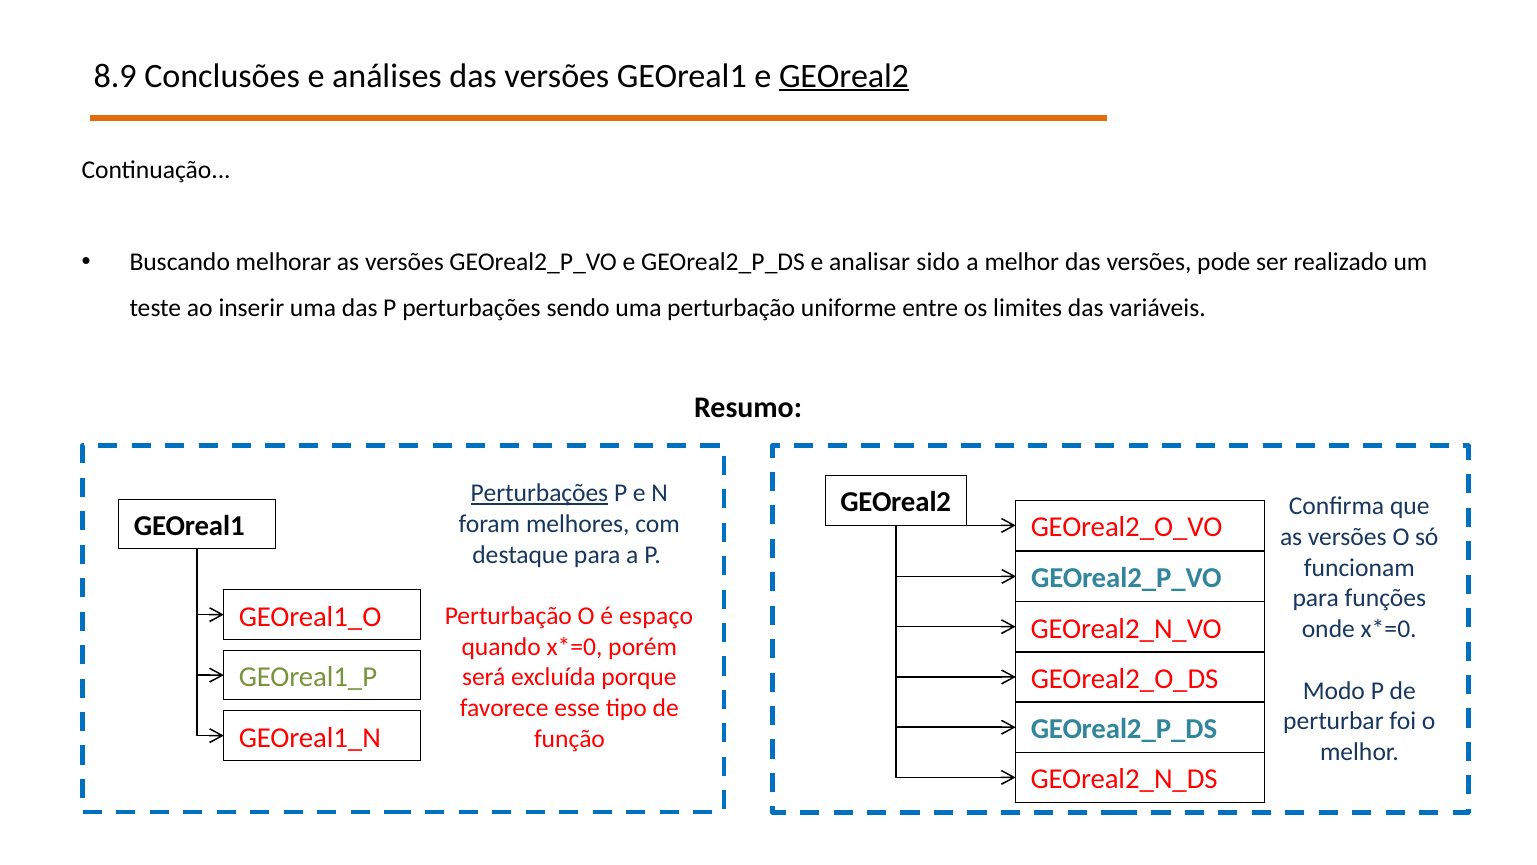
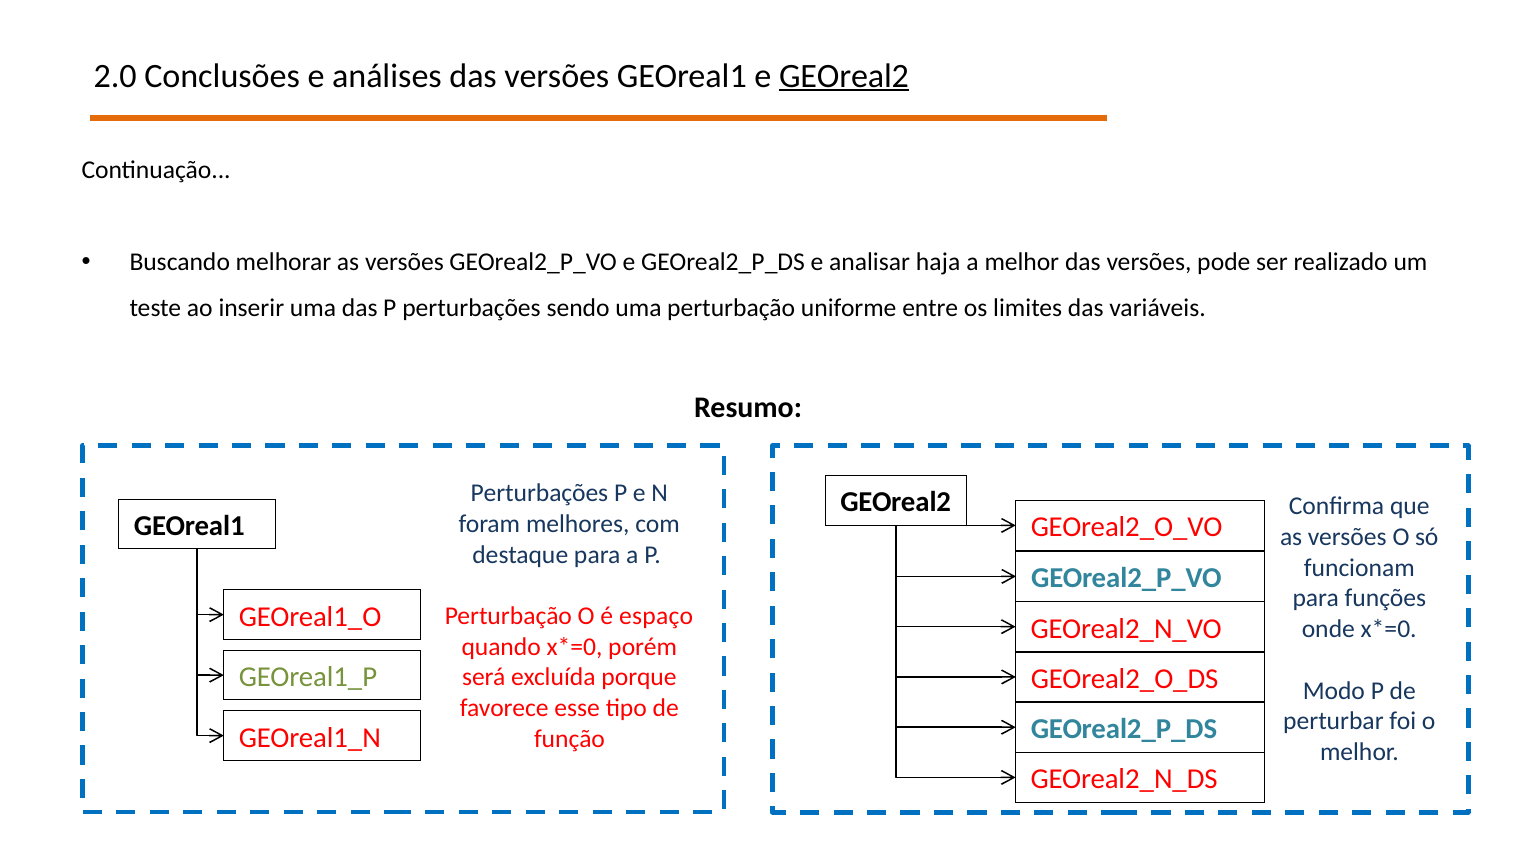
8.9: 8.9 -> 2.0
sido: sido -> haja
Perturbações at (539, 493) underline: present -> none
